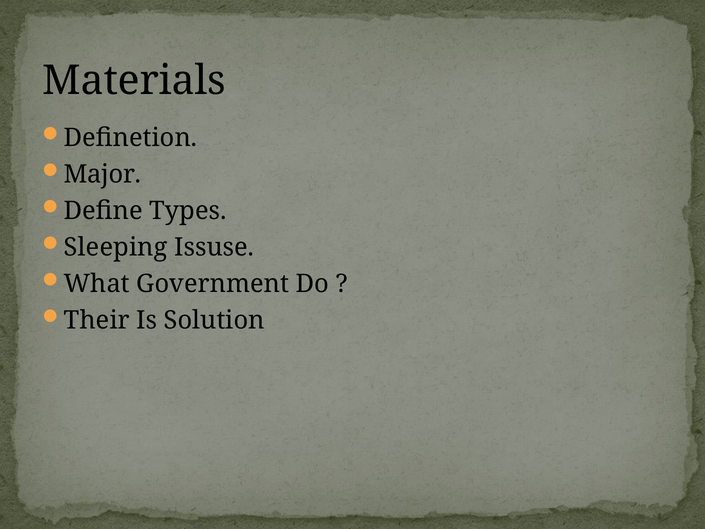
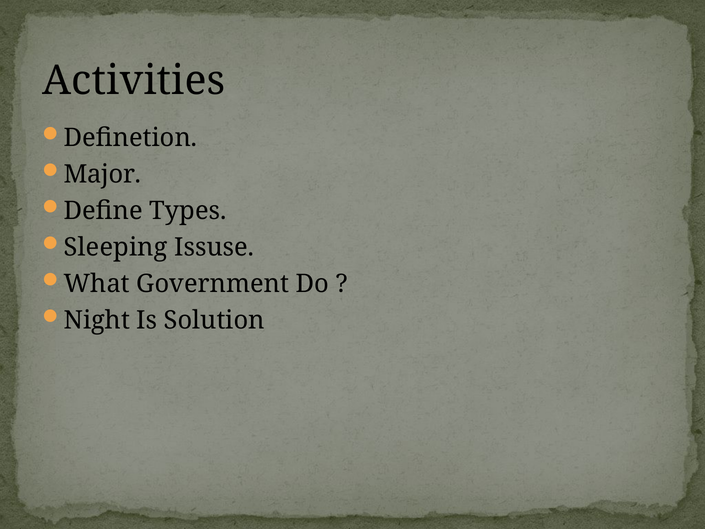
Materials: Materials -> Activities
Their: Their -> Night
